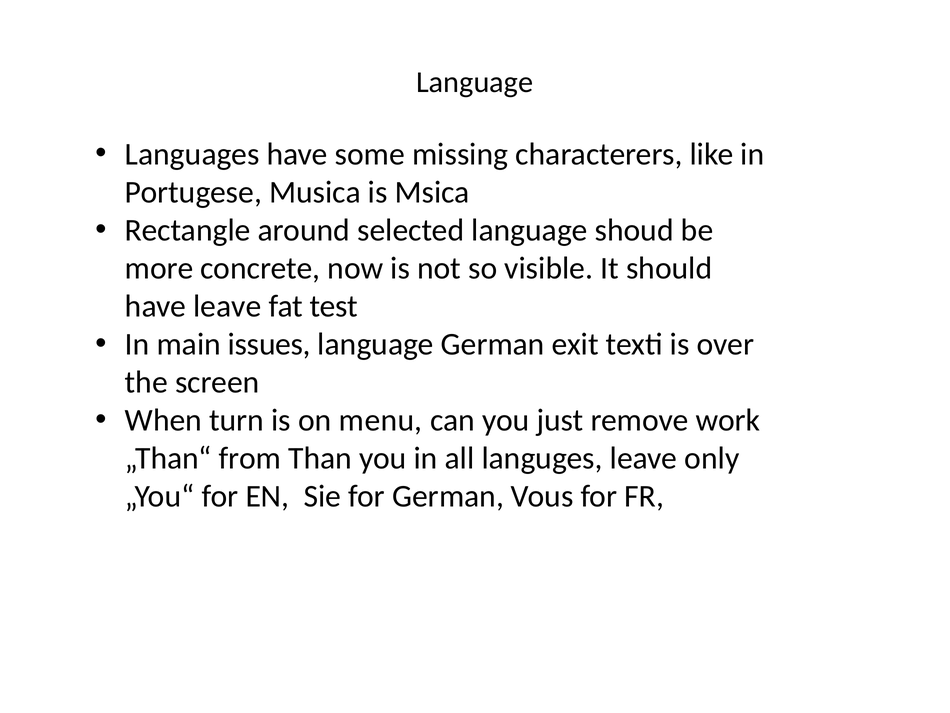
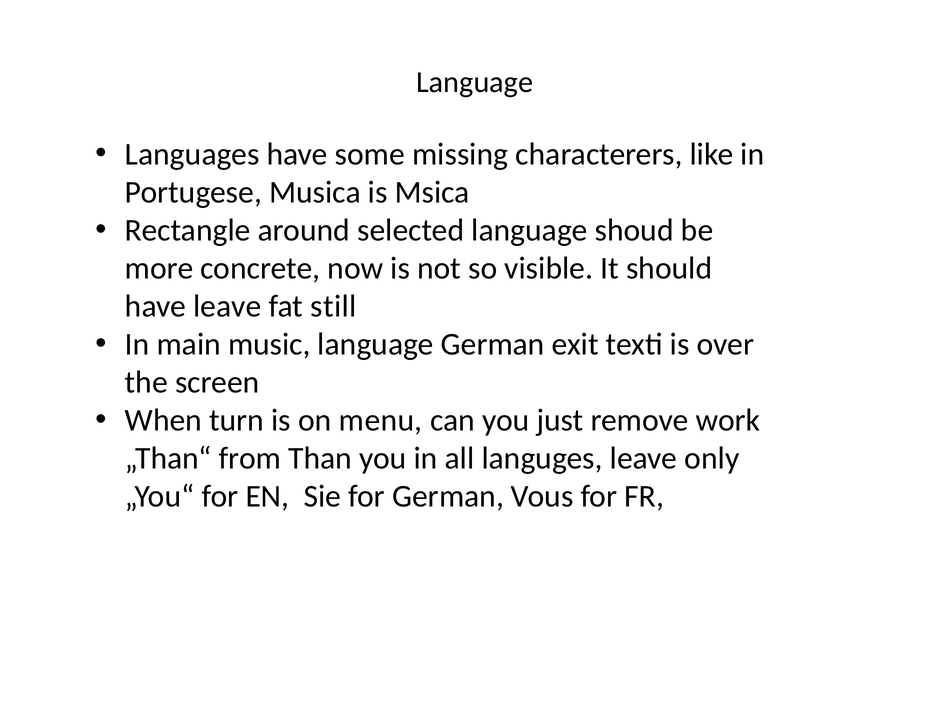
test: test -> still
issues: issues -> music
